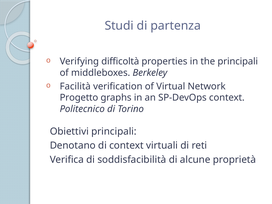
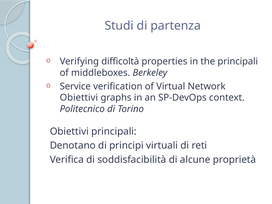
Facilità: Facilità -> Service
Progetto at (79, 98): Progetto -> Obiettivi
di context: context -> principi
